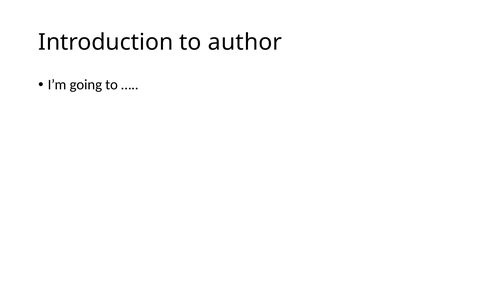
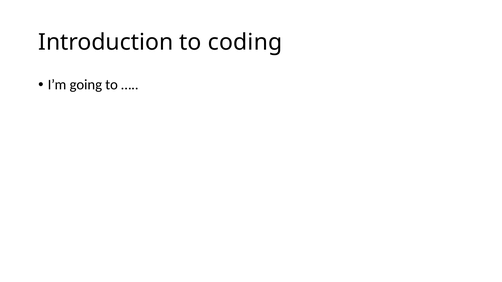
author: author -> coding
